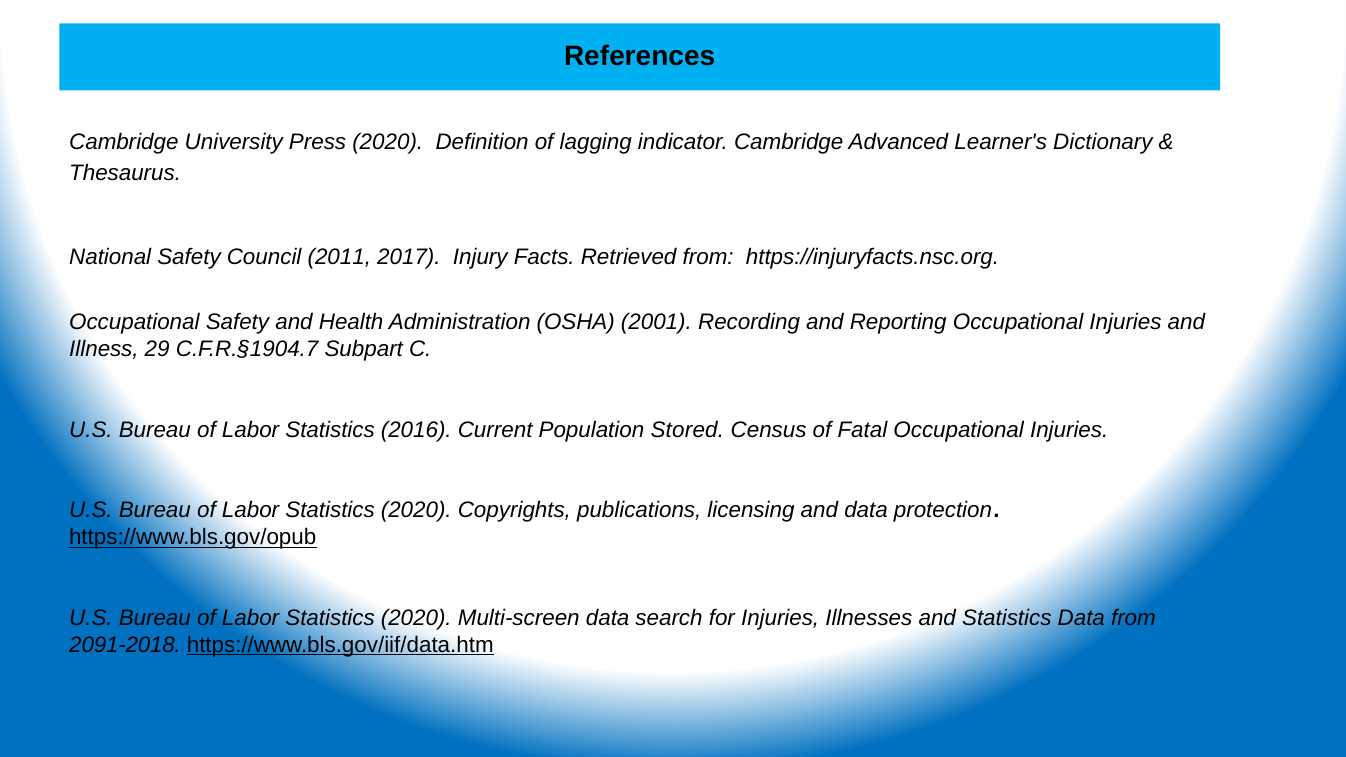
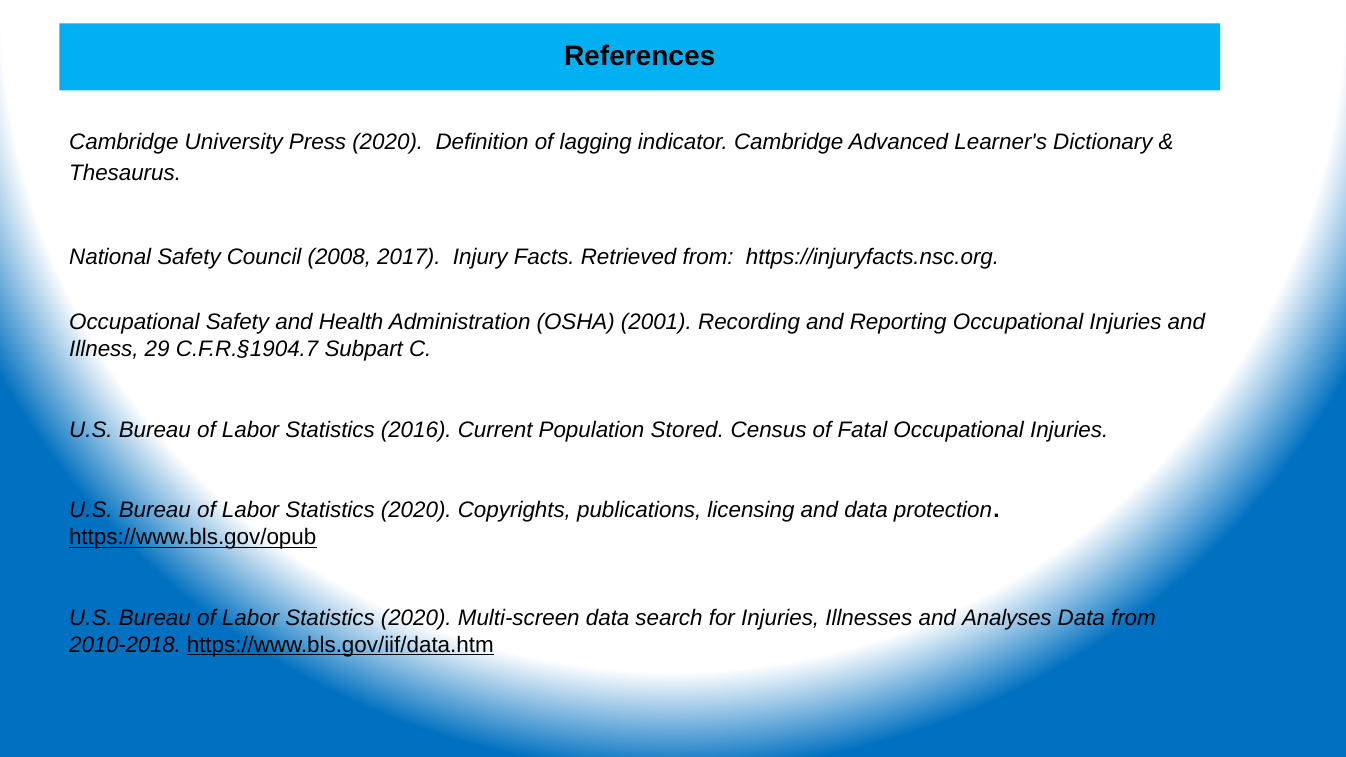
2011: 2011 -> 2008
and Statistics: Statistics -> Analyses
2091-2018: 2091-2018 -> 2010-2018
